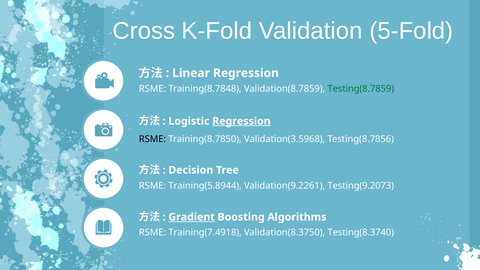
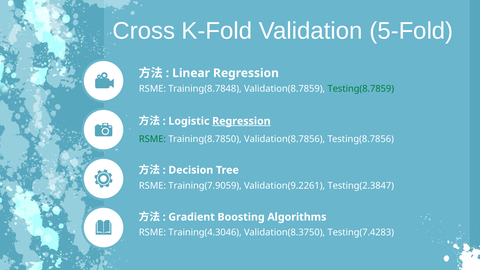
RSME at (152, 139) colour: black -> green
Validation(3.5968: Validation(3.5968 -> Validation(8.7856
Training(5.8944: Training(5.8944 -> Training(7.9059
Testing(9.2073: Testing(9.2073 -> Testing(2.3847
Gradient underline: present -> none
Training(7.4918: Training(7.4918 -> Training(4.3046
Testing(8.3740: Testing(8.3740 -> Testing(7.4283
